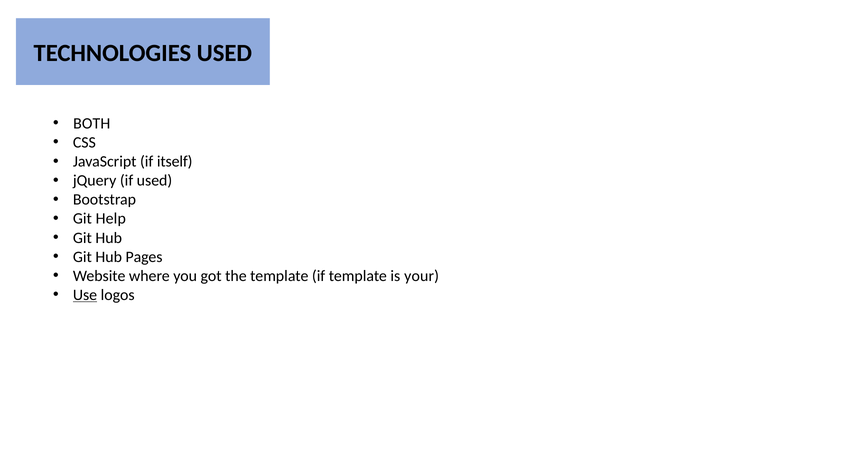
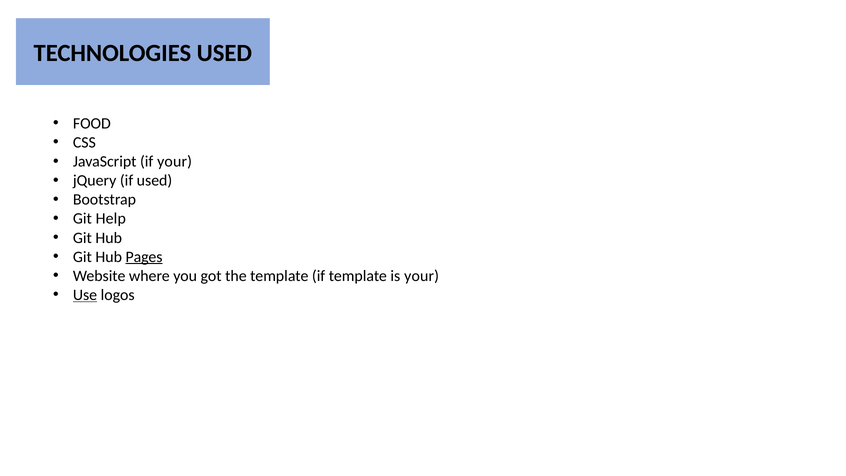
BOTH: BOTH -> FOOD
if itself: itself -> your
Pages underline: none -> present
